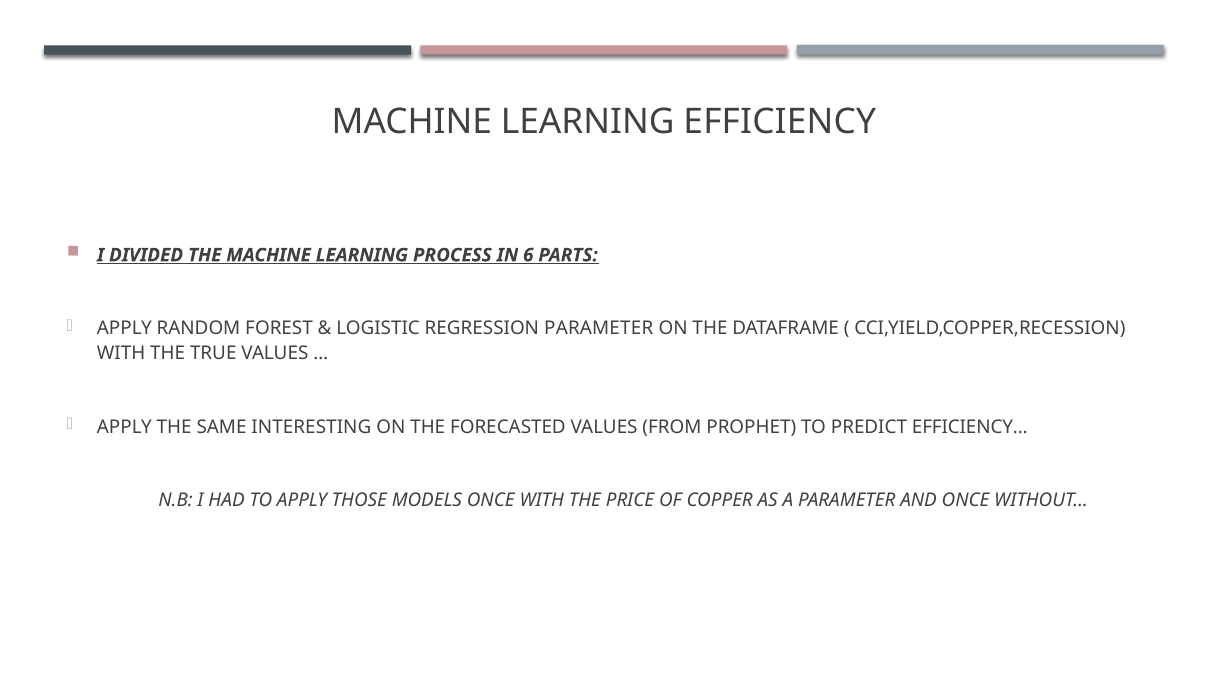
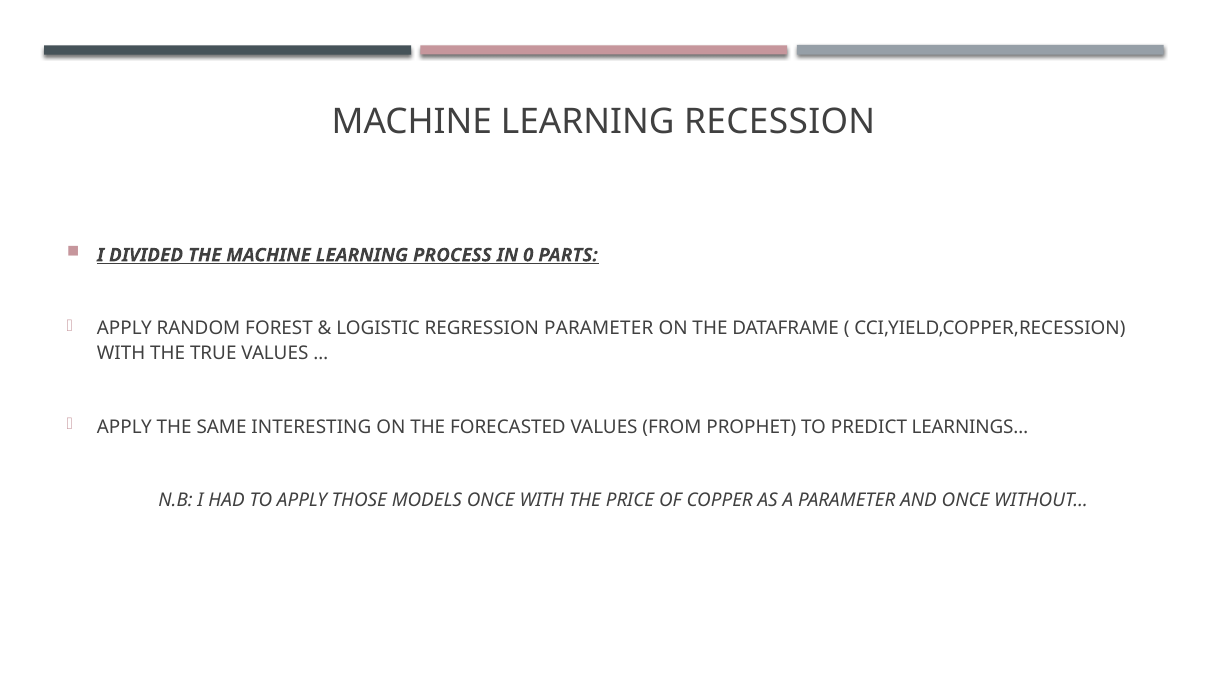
EFFICIENCY: EFFICIENCY -> RECESSION
6: 6 -> 0
EFFICIENCY…: EFFICIENCY… -> LEARNINGS…
